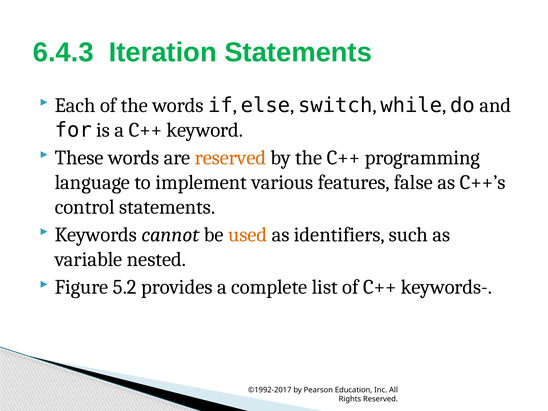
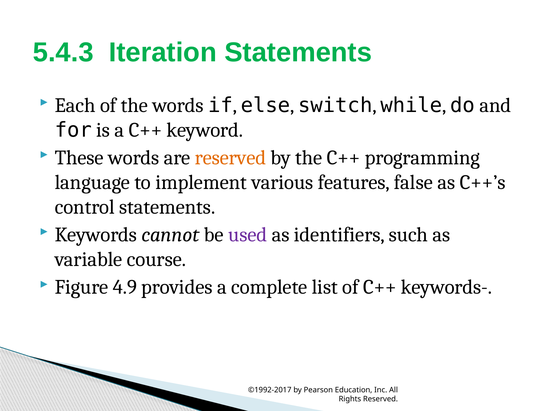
6.4.3: 6.4.3 -> 5.4.3
used colour: orange -> purple
nested: nested -> course
5.2: 5.2 -> 4.9
